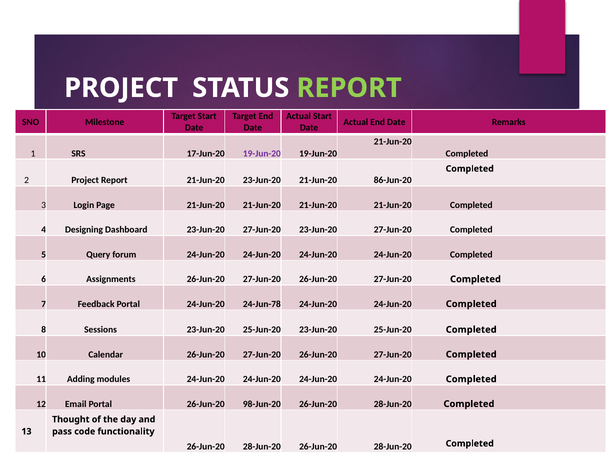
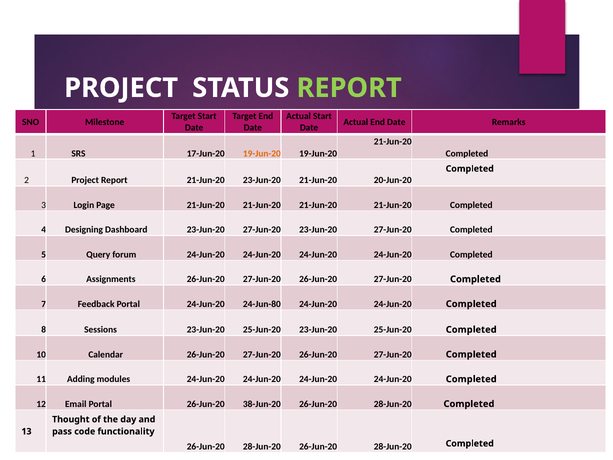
19-Jun-20 at (262, 153) colour: purple -> orange
86-Jun-20: 86-Jun-20 -> 20-Jun-20
24-Jun-78: 24-Jun-78 -> 24-Jun-80
98-Jun-20: 98-Jun-20 -> 38-Jun-20
